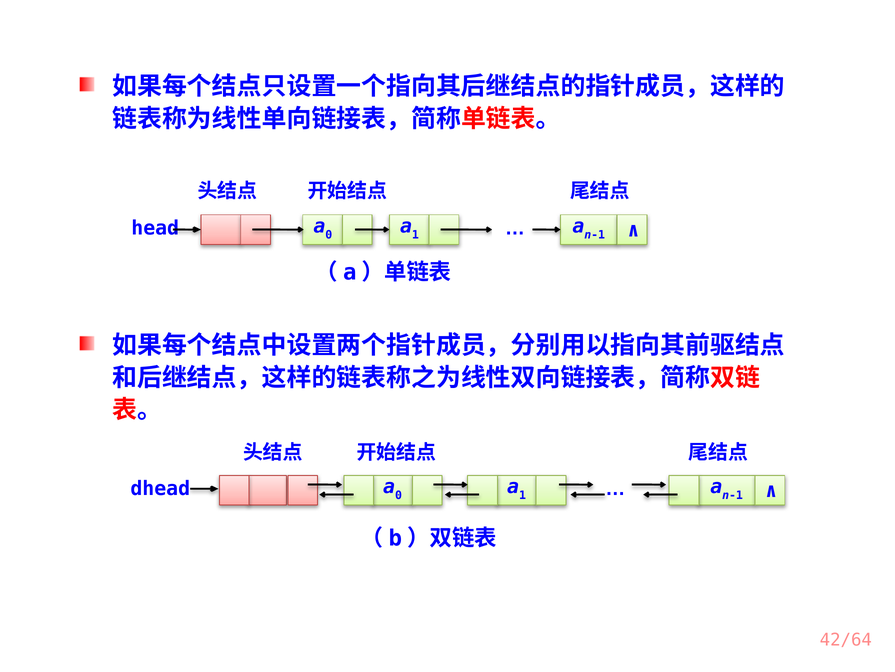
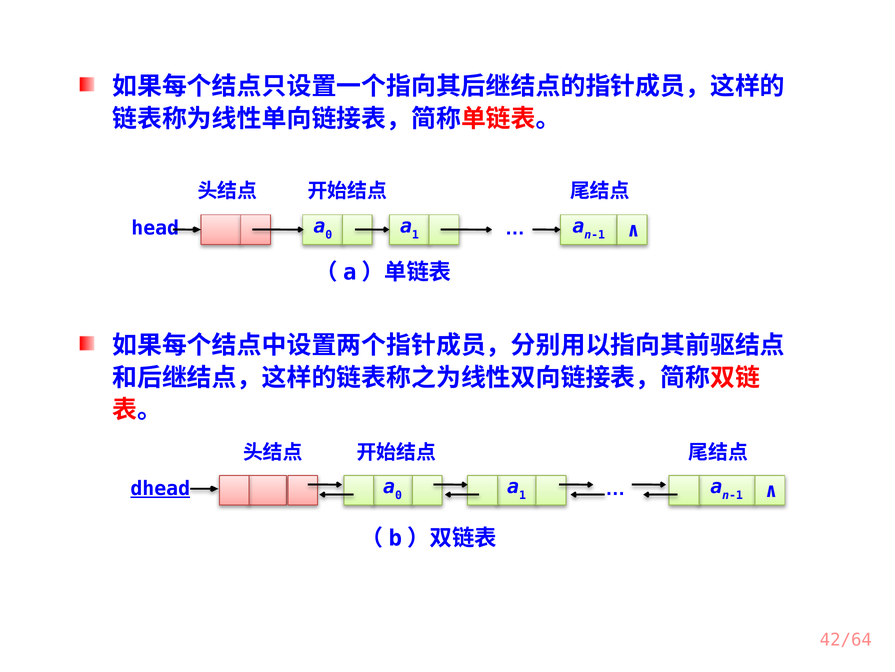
dhead underline: none -> present
